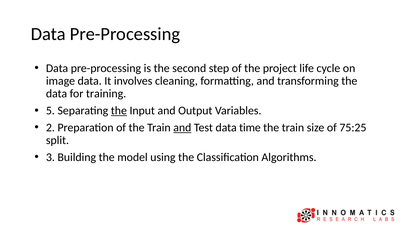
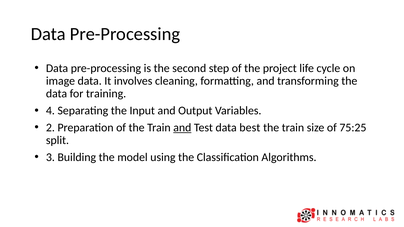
5: 5 -> 4
the at (119, 111) underline: present -> none
time: time -> best
